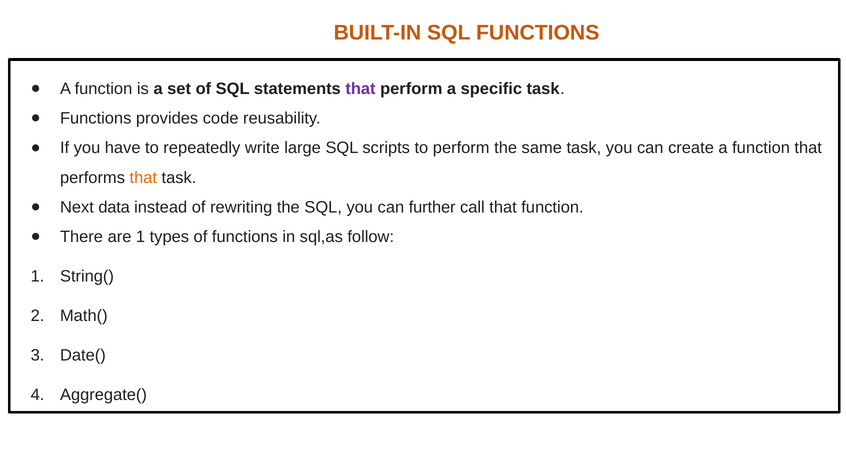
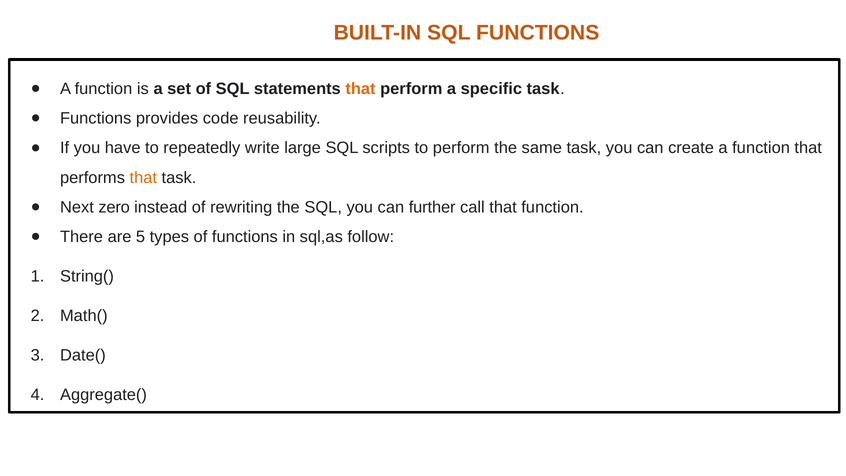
that at (360, 89) colour: purple -> orange
data: data -> zero
are 1: 1 -> 5
